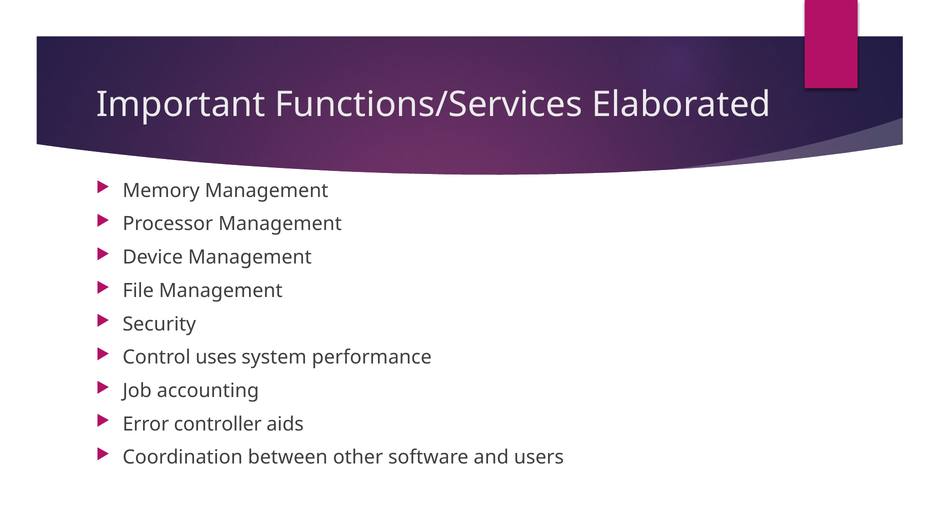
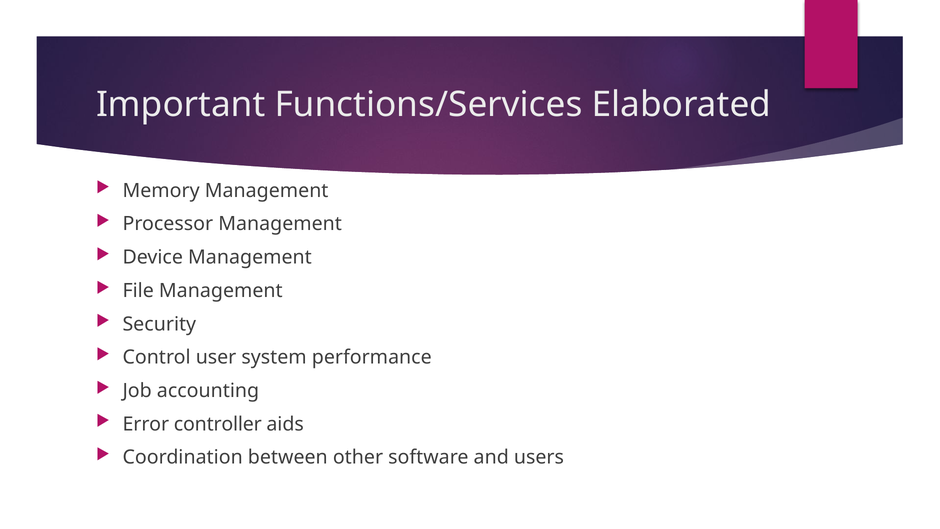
uses: uses -> user
